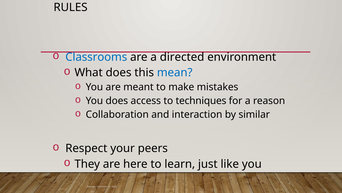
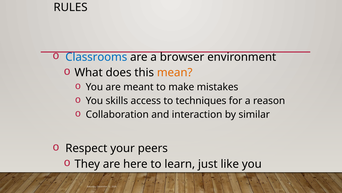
directed: directed -> browser
mean colour: blue -> orange
You does: does -> skills
